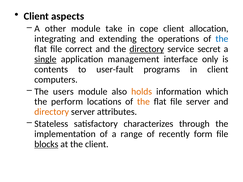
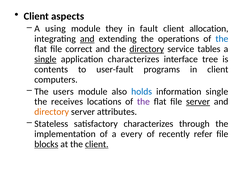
other: other -> using
take: take -> they
cope: cope -> fault
and at (87, 39) underline: none -> present
secret: secret -> tables
application management: management -> characterizes
only: only -> tree
holds colour: orange -> blue
information which: which -> single
perform: perform -> receives
the at (143, 102) colour: orange -> purple
server at (198, 102) underline: none -> present
range: range -> every
form: form -> refer
client at (97, 144) underline: none -> present
